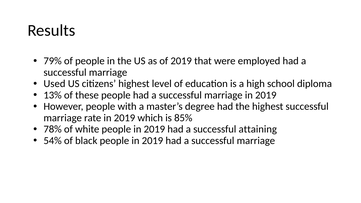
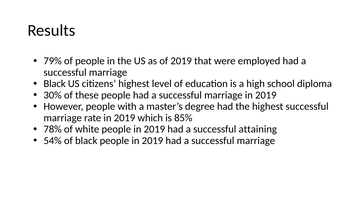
Used at (54, 84): Used -> Black
13%: 13% -> 30%
